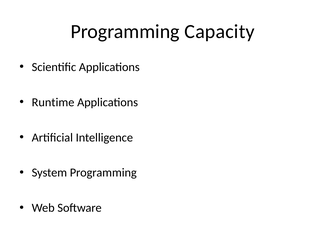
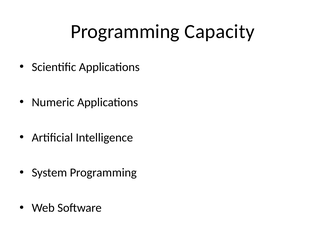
Runtime: Runtime -> Numeric
